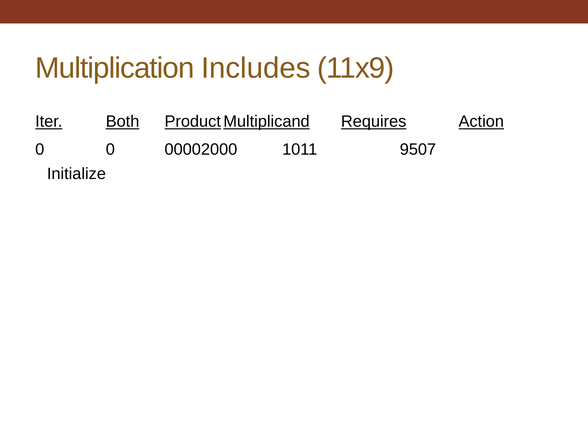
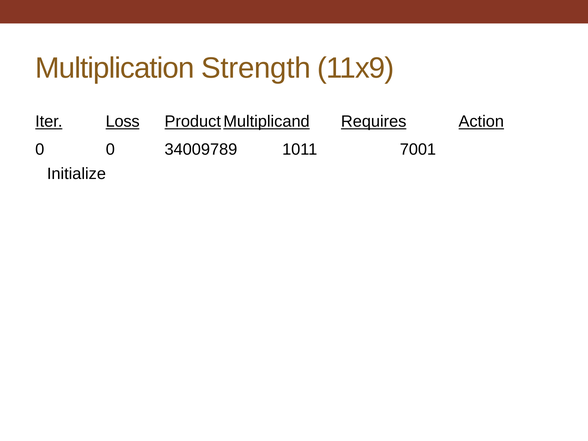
Includes: Includes -> Strength
Both: Both -> Loss
00002000: 00002000 -> 34009789
9507: 9507 -> 7001
